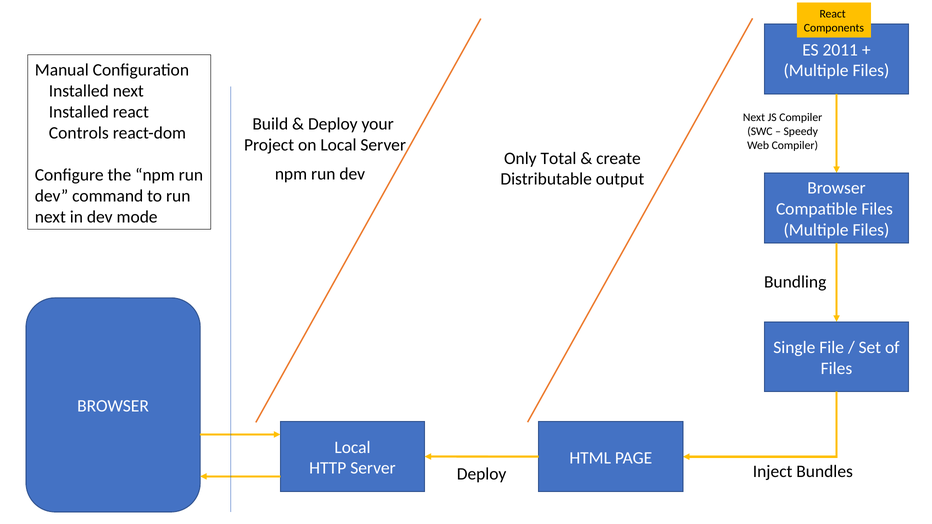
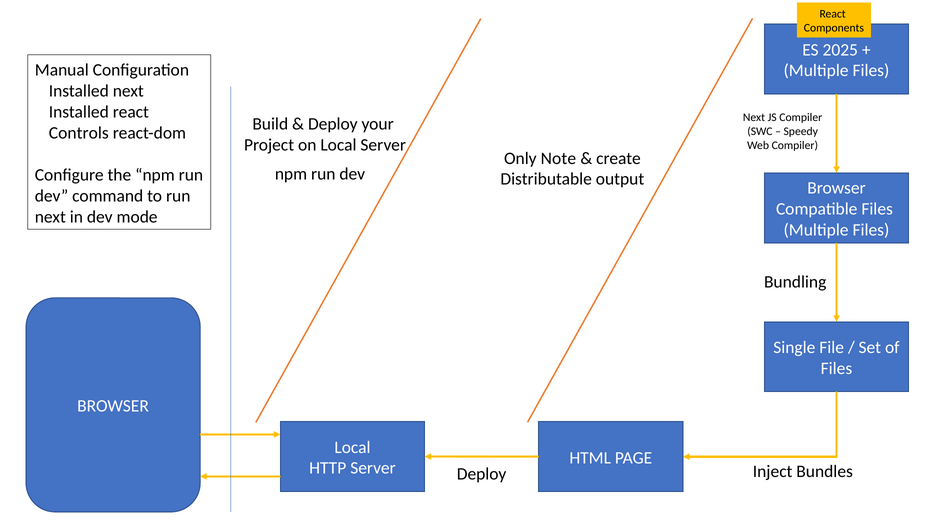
2011: 2011 -> 2025
Total: Total -> Note
